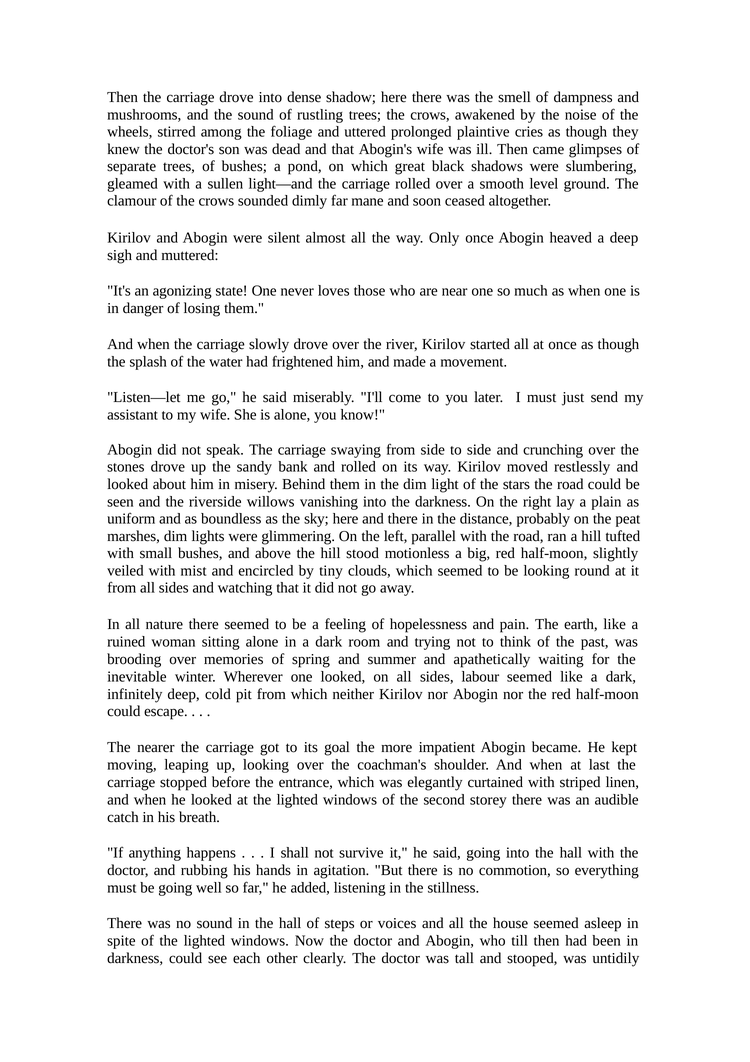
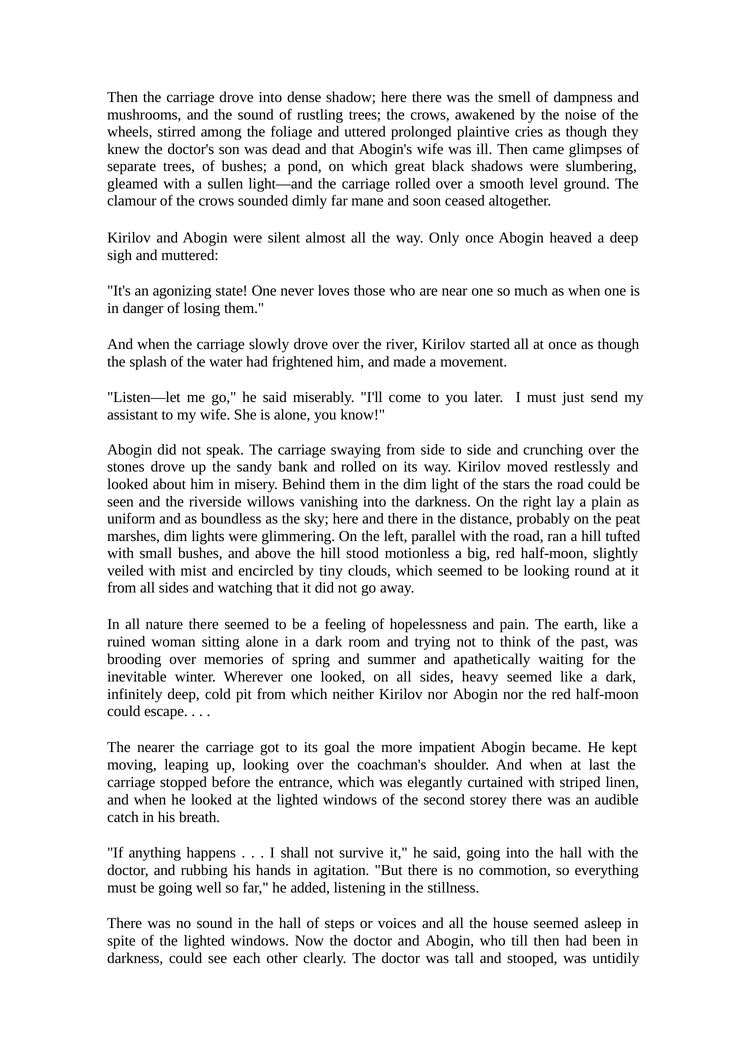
labour: labour -> heavy
